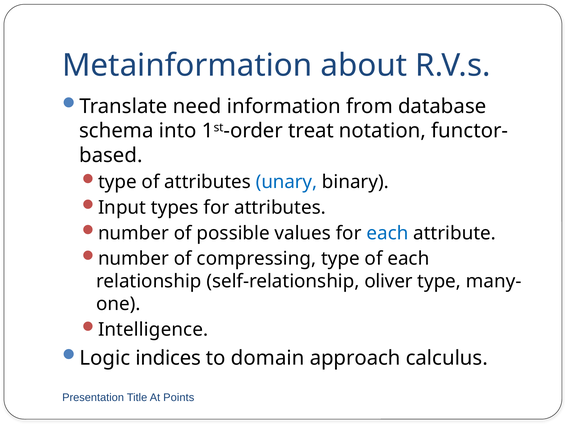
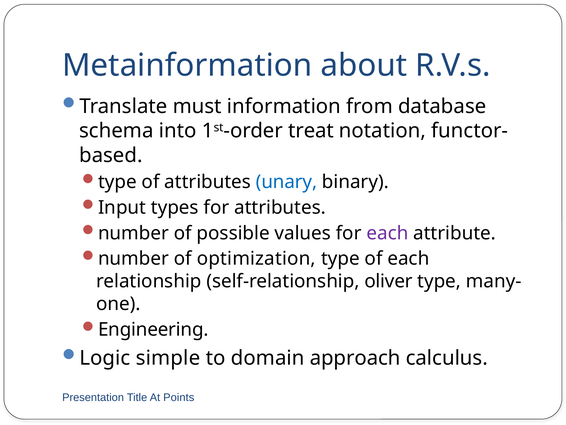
need: need -> must
each at (387, 233) colour: blue -> purple
compressing: compressing -> optimization
Intelligence: Intelligence -> Engineering
indices: indices -> simple
